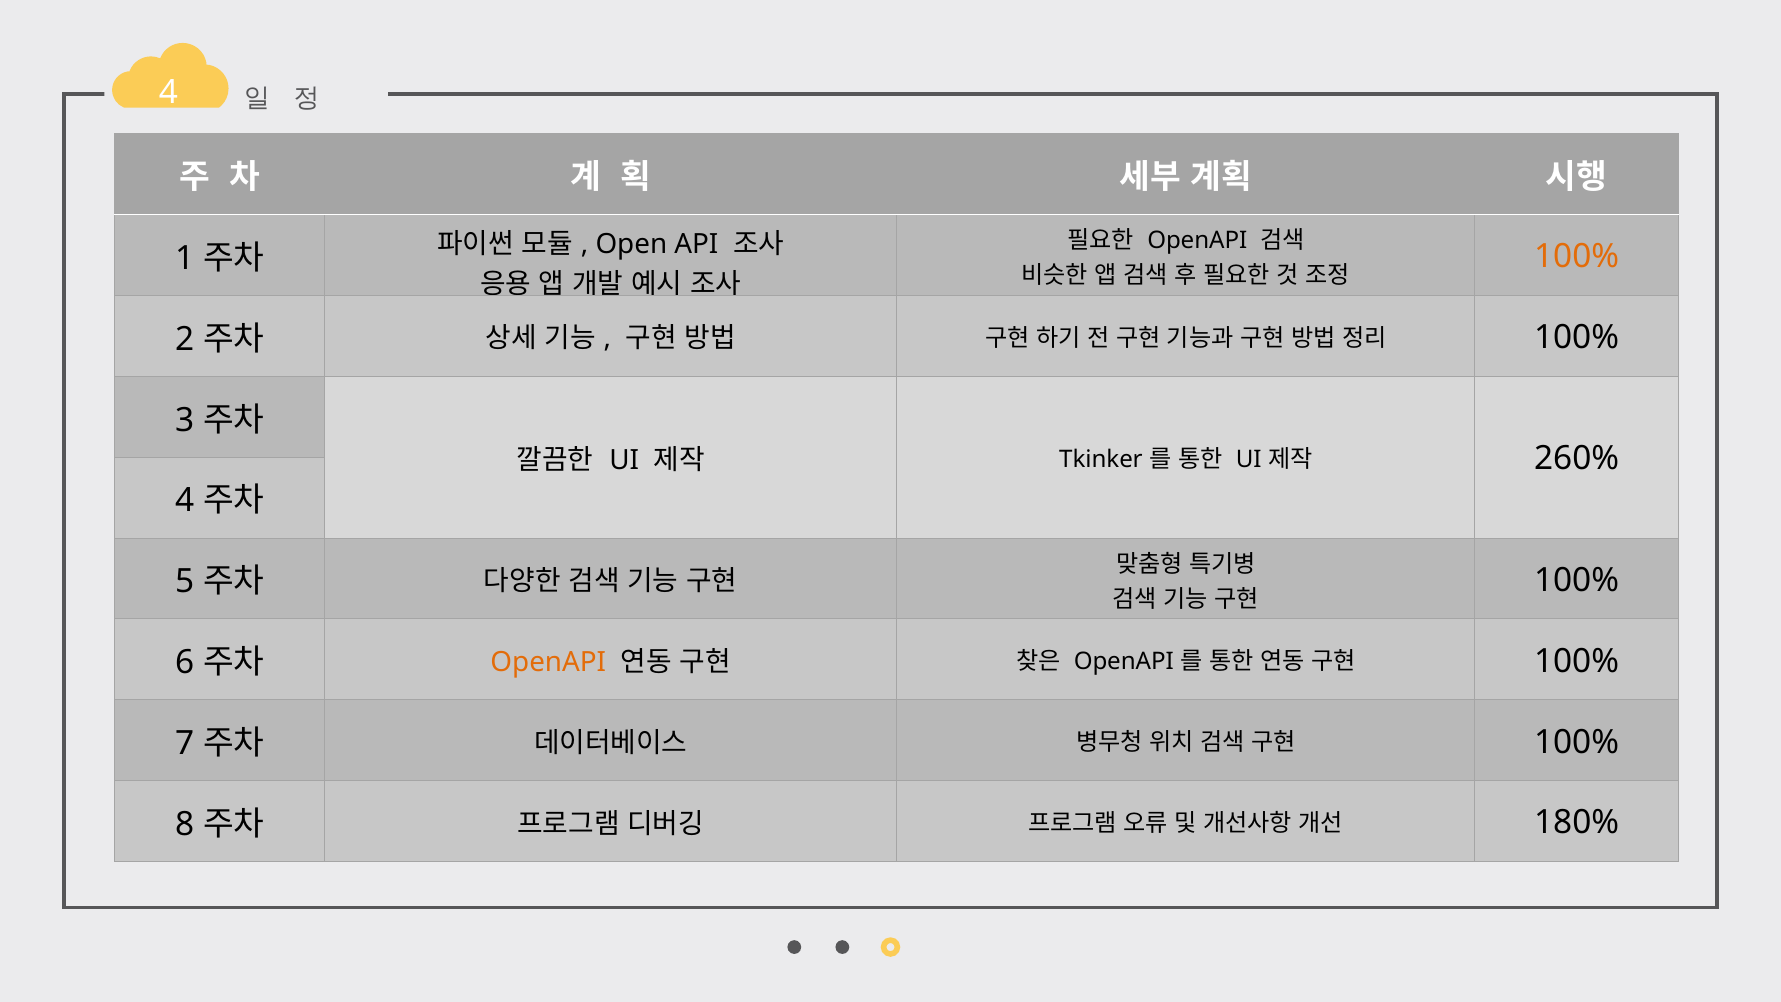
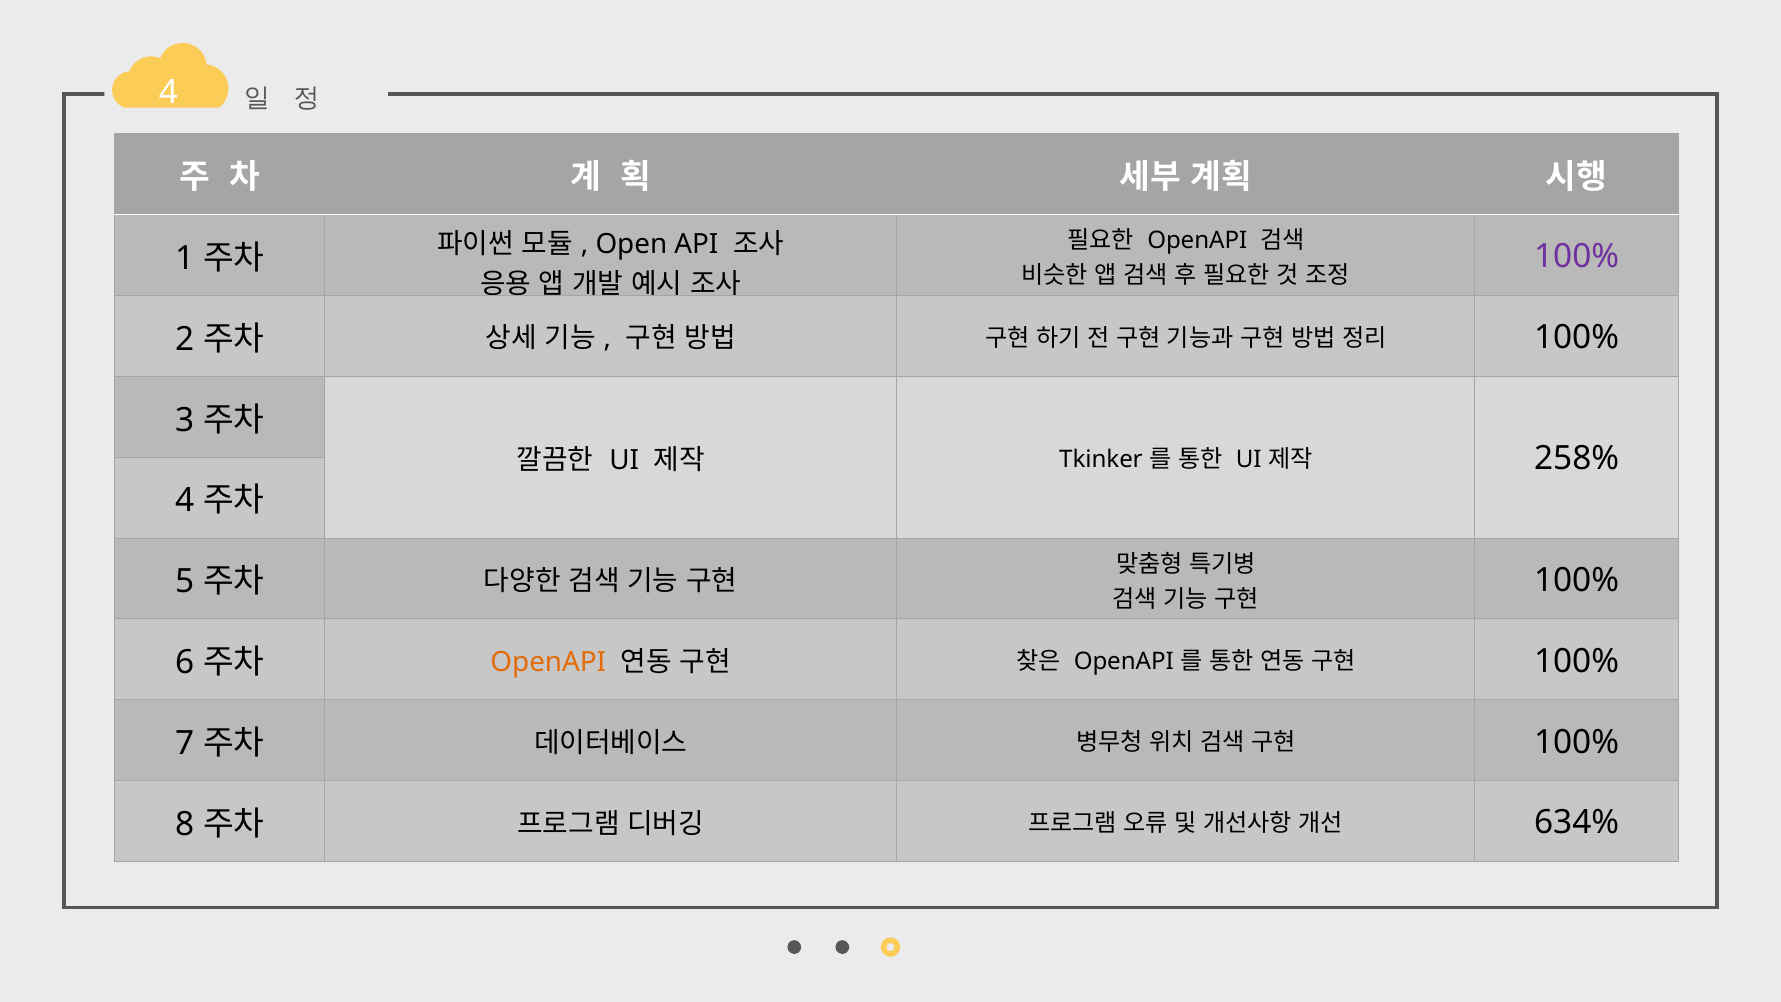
100% at (1577, 257) colour: orange -> purple
260%: 260% -> 258%
180%: 180% -> 634%
